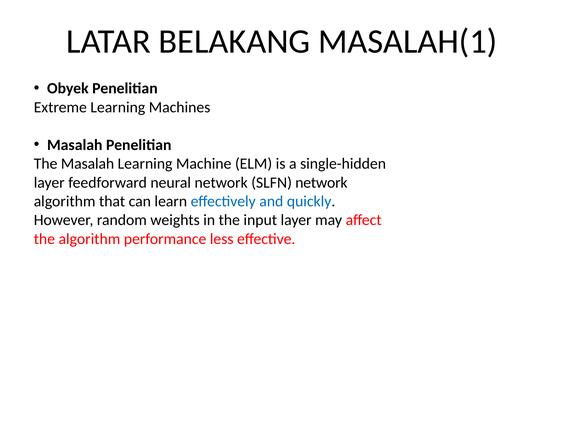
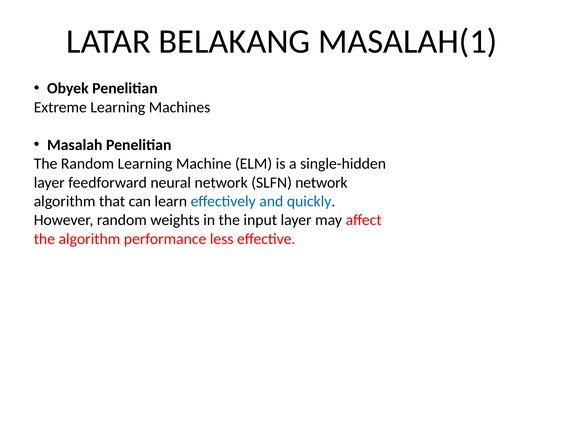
The Masalah: Masalah -> Random
